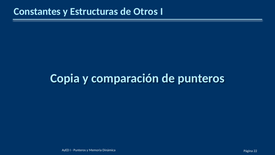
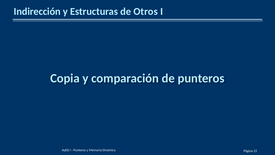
Constantes: Constantes -> Indirección
